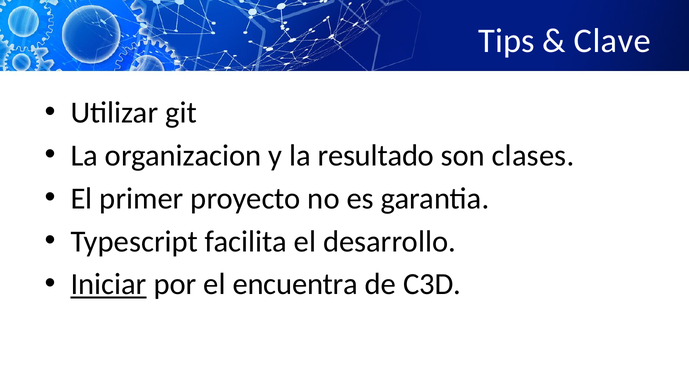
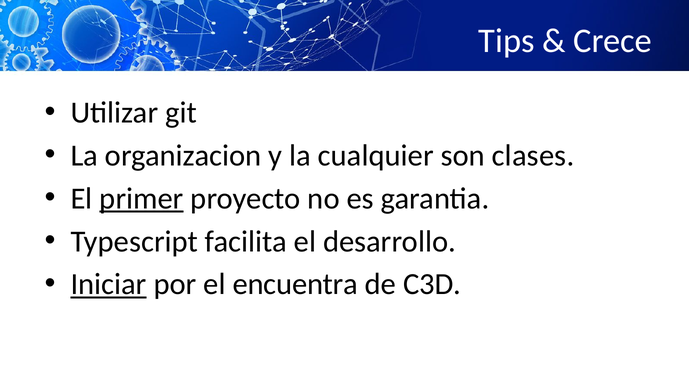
Clave: Clave -> Crece
resultado: resultado -> cualquier
primer underline: none -> present
